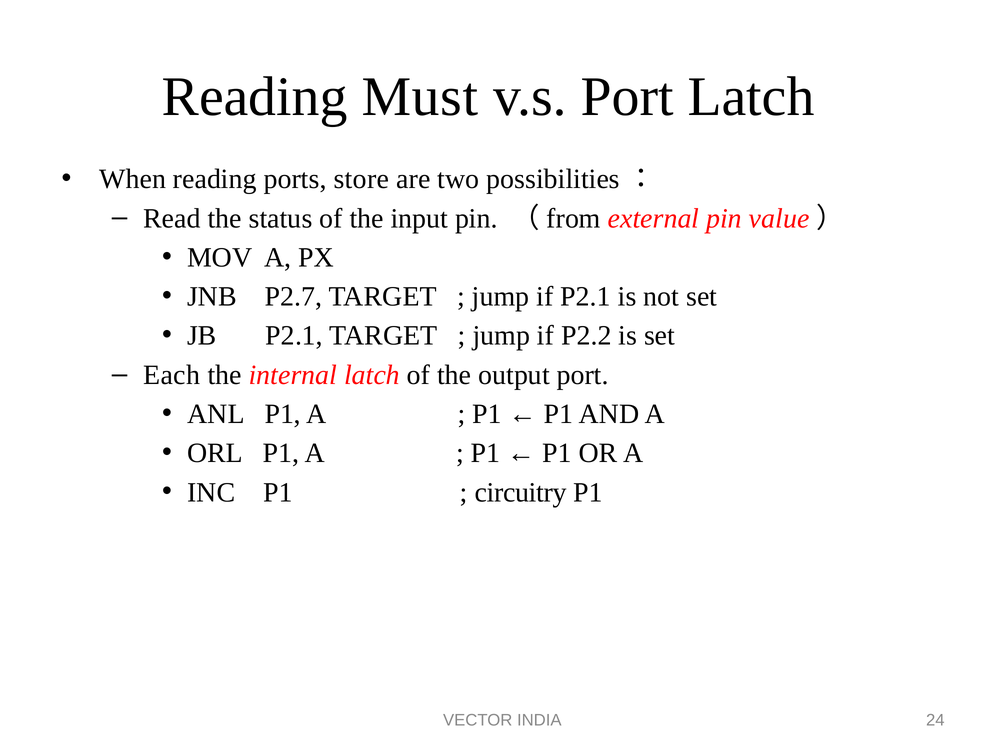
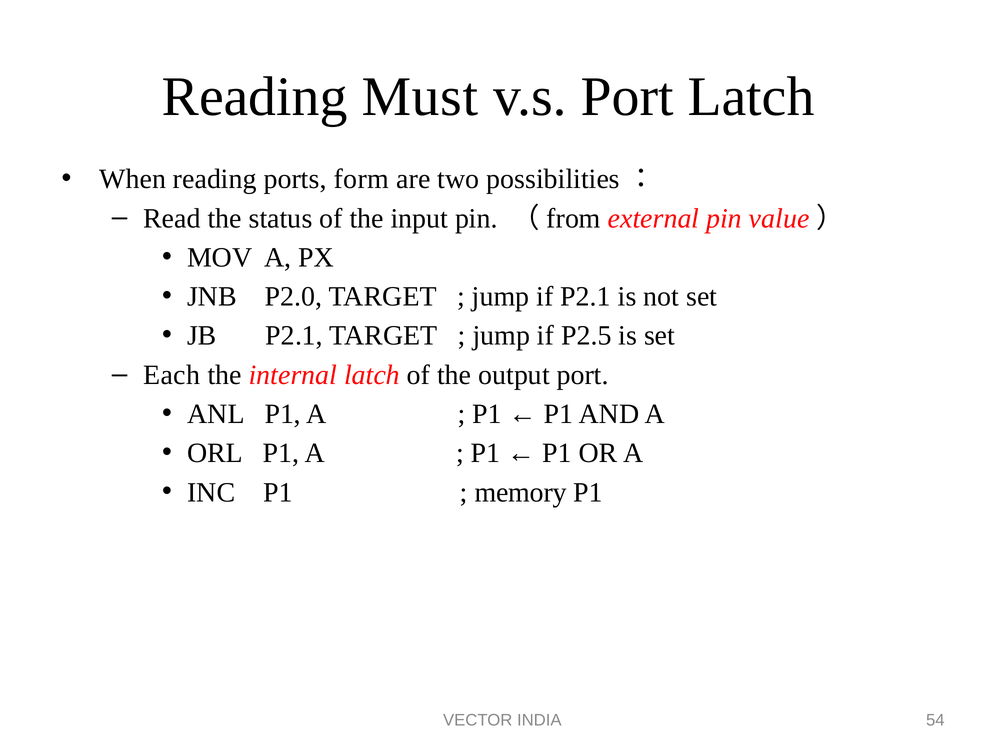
store: store -> form
P2.7: P2.7 -> P2.0
P2.2: P2.2 -> P2.5
circuitry: circuitry -> memory
24: 24 -> 54
